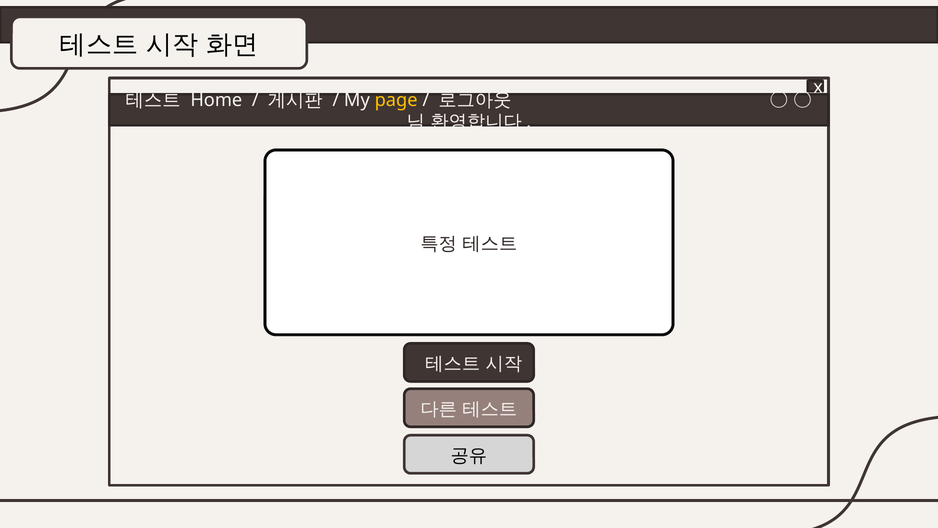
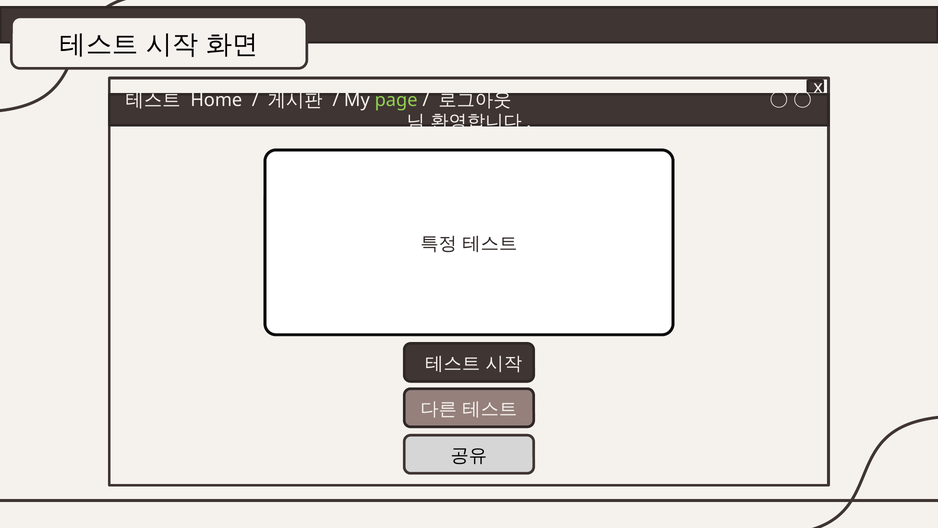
page colour: yellow -> light green
